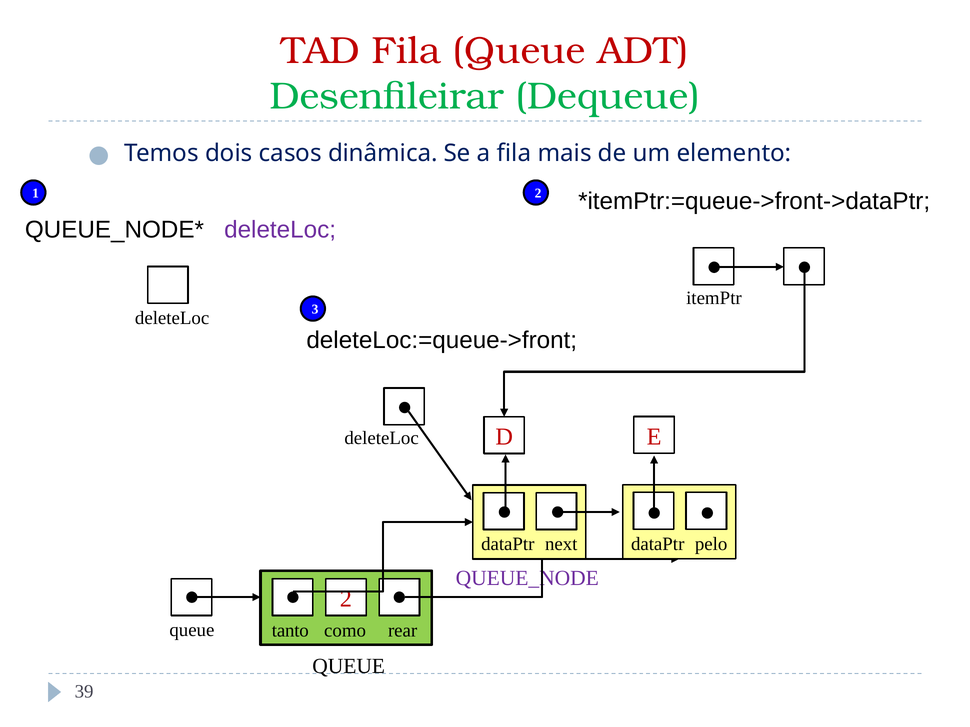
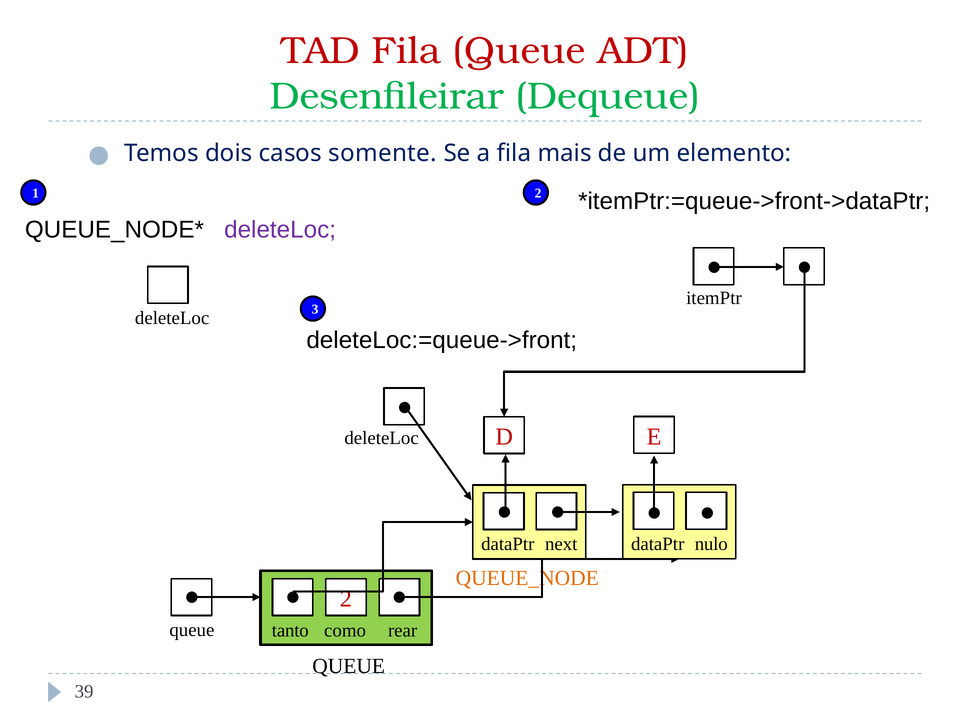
dinâmica: dinâmica -> somente
pelo: pelo -> nulo
QUEUE_NODE colour: purple -> orange
